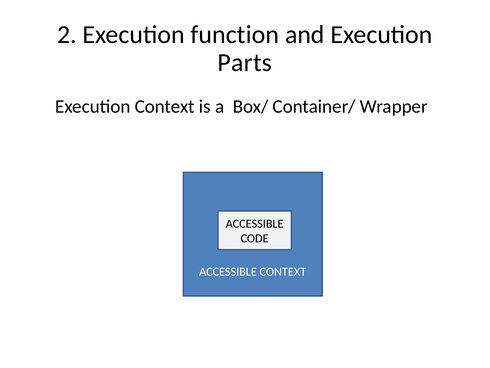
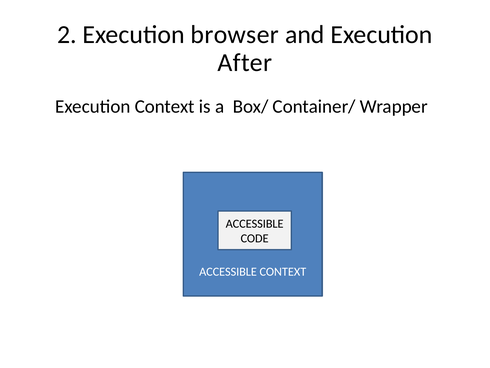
function: function -> browser
Parts: Parts -> After
